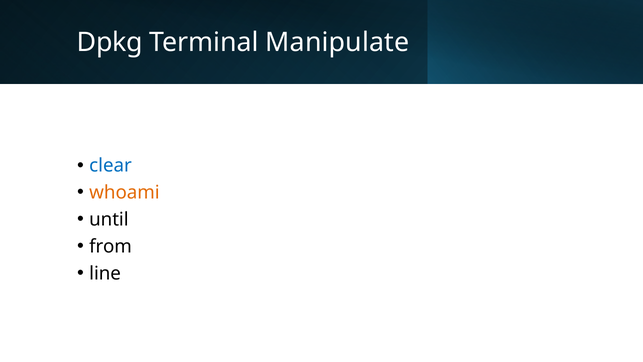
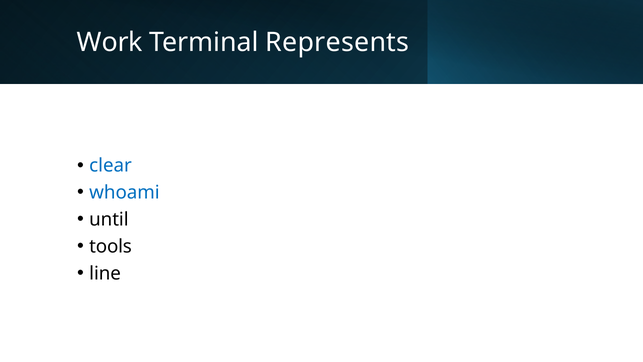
Dpkg: Dpkg -> Work
Manipulate: Manipulate -> Represents
whoami colour: orange -> blue
from: from -> tools
